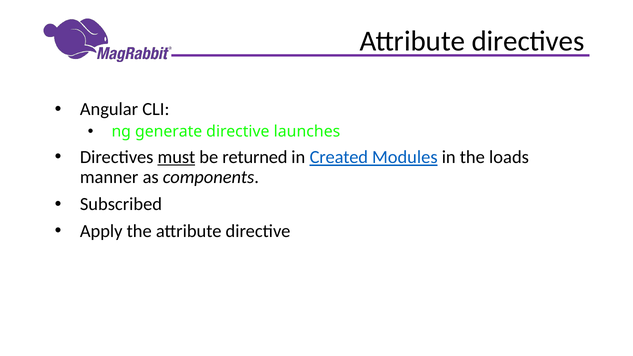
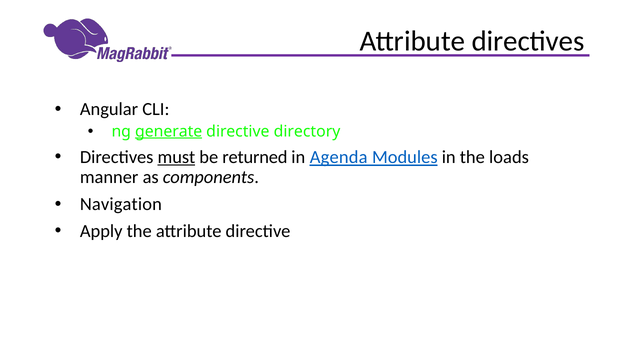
generate underline: none -> present
launches: launches -> directory
Created: Created -> Agenda
Subscribed: Subscribed -> Navigation
